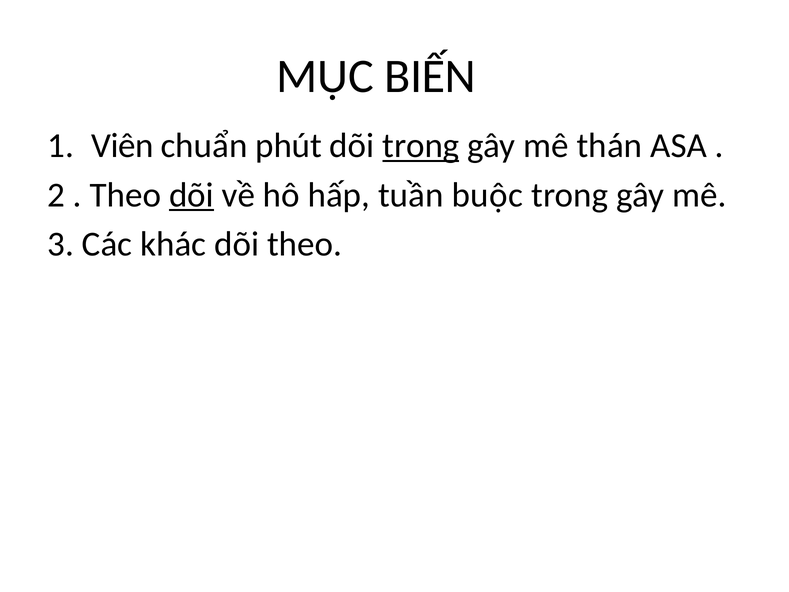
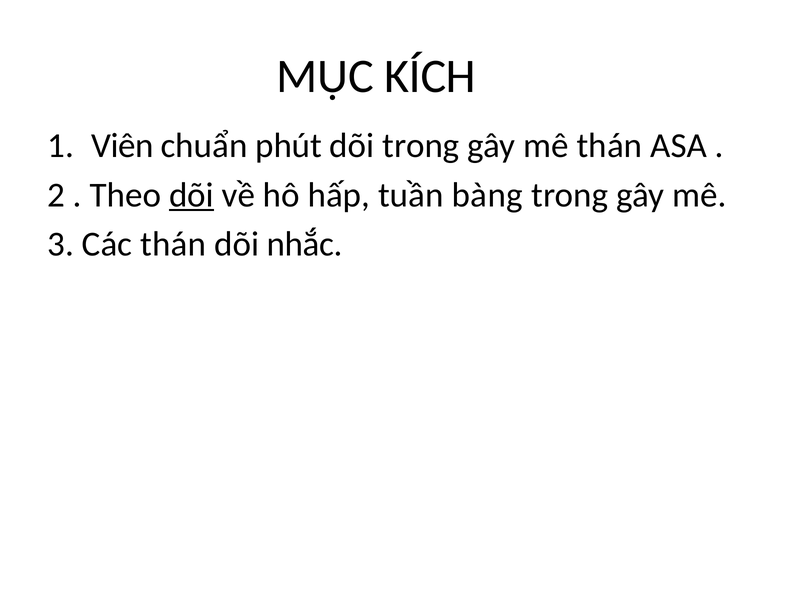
BIẾN: BIẾN -> KÍCH
trong at (421, 146) underline: present -> none
buộc: buộc -> bàng
Các khác: khác -> thán
dõi theo: theo -> nhắc
